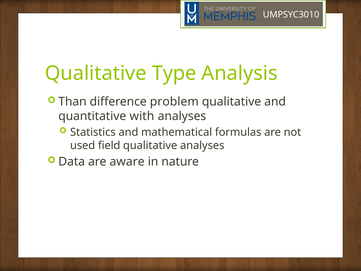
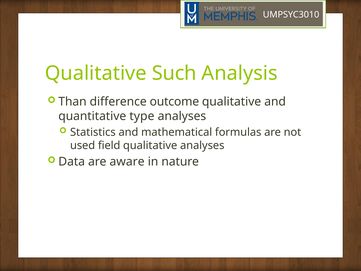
Type: Type -> Such
problem: problem -> outcome
with: with -> type
